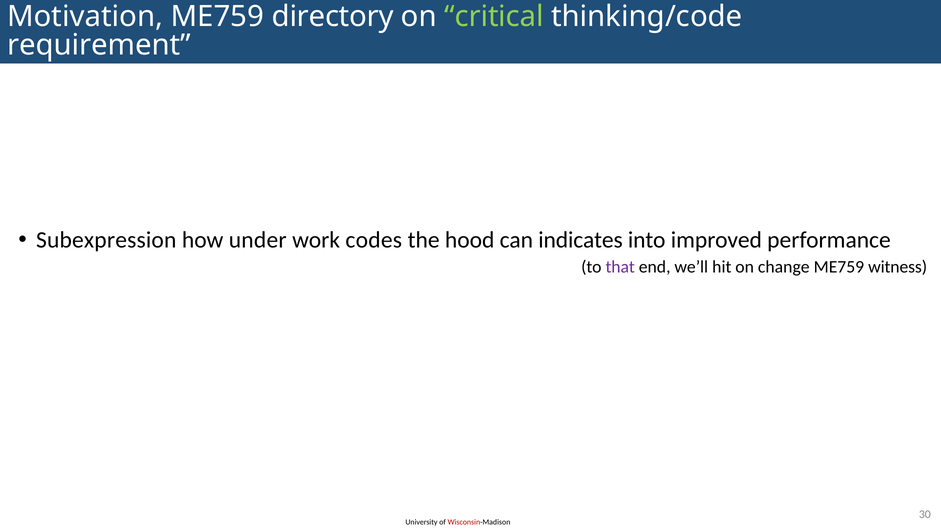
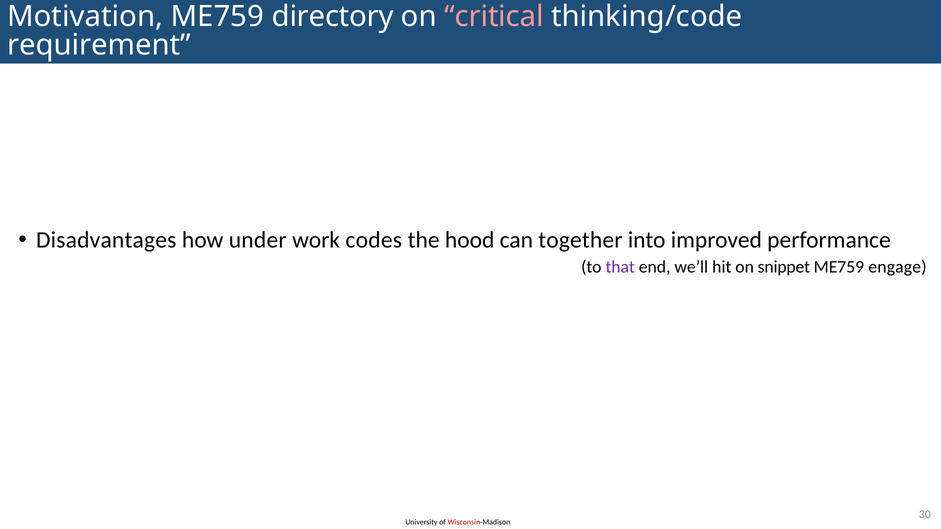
critical colour: light green -> pink
Subexpression: Subexpression -> Disadvantages
indicates: indicates -> together
change: change -> snippet
witness: witness -> engage
